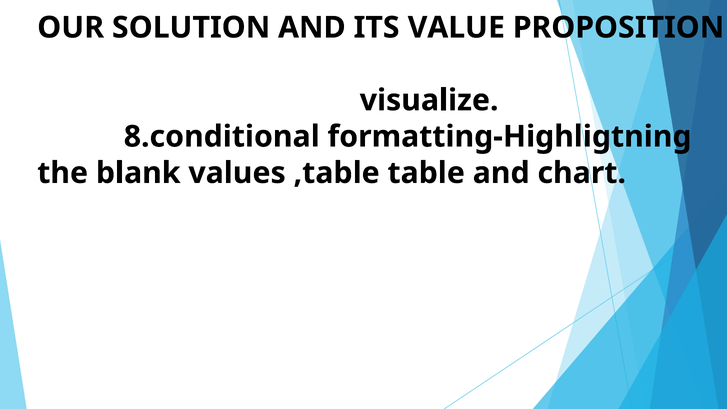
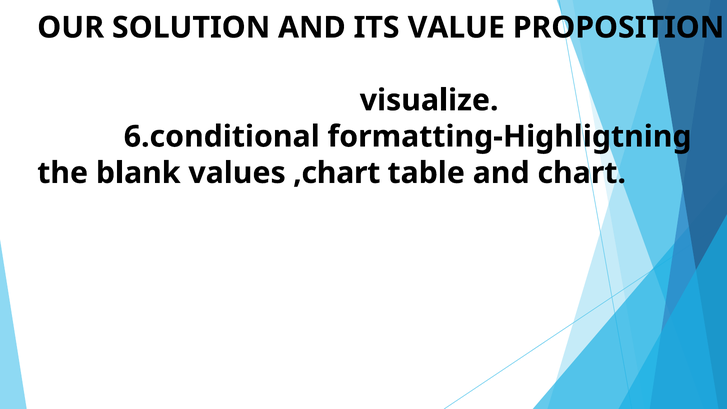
8.conditional: 8.conditional -> 6.conditional
,table: ,table -> ,chart
